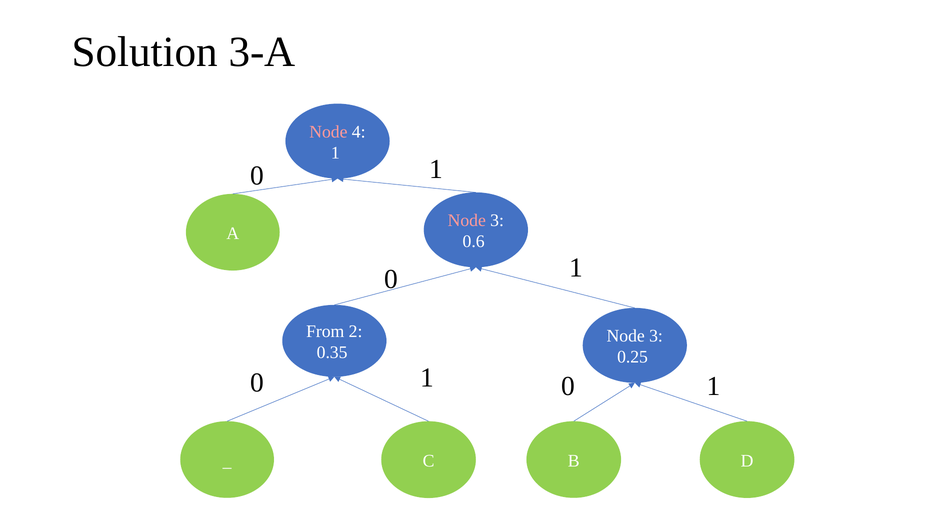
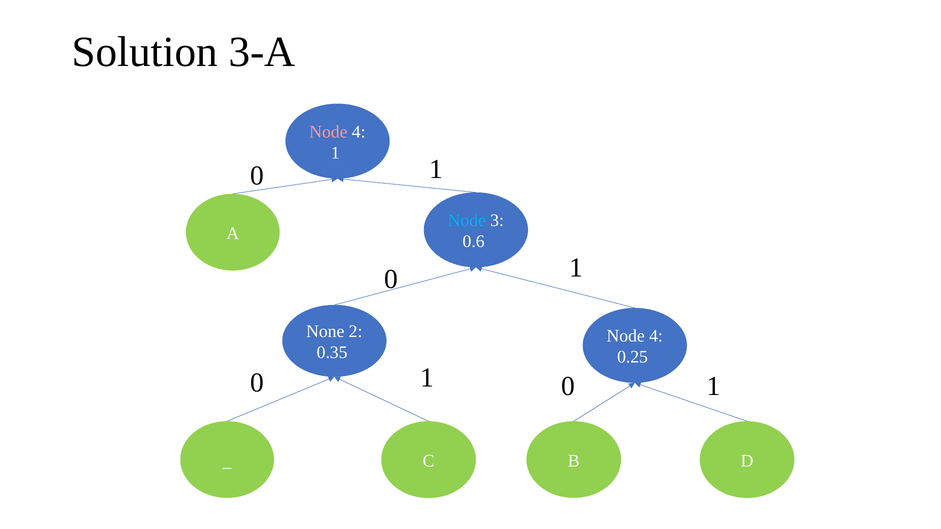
Node at (467, 221) colour: pink -> light blue
From: From -> None
3 at (656, 336): 3 -> 4
